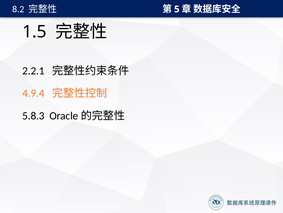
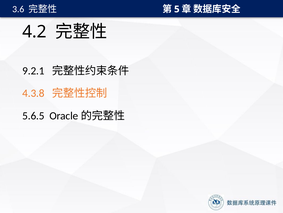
8.2: 8.2 -> 3.6
1.5: 1.5 -> 4.2
2.2.1: 2.2.1 -> 9.2.1
4.9.4: 4.9.4 -> 4.3.8
5.8.3: 5.8.3 -> 5.6.5
